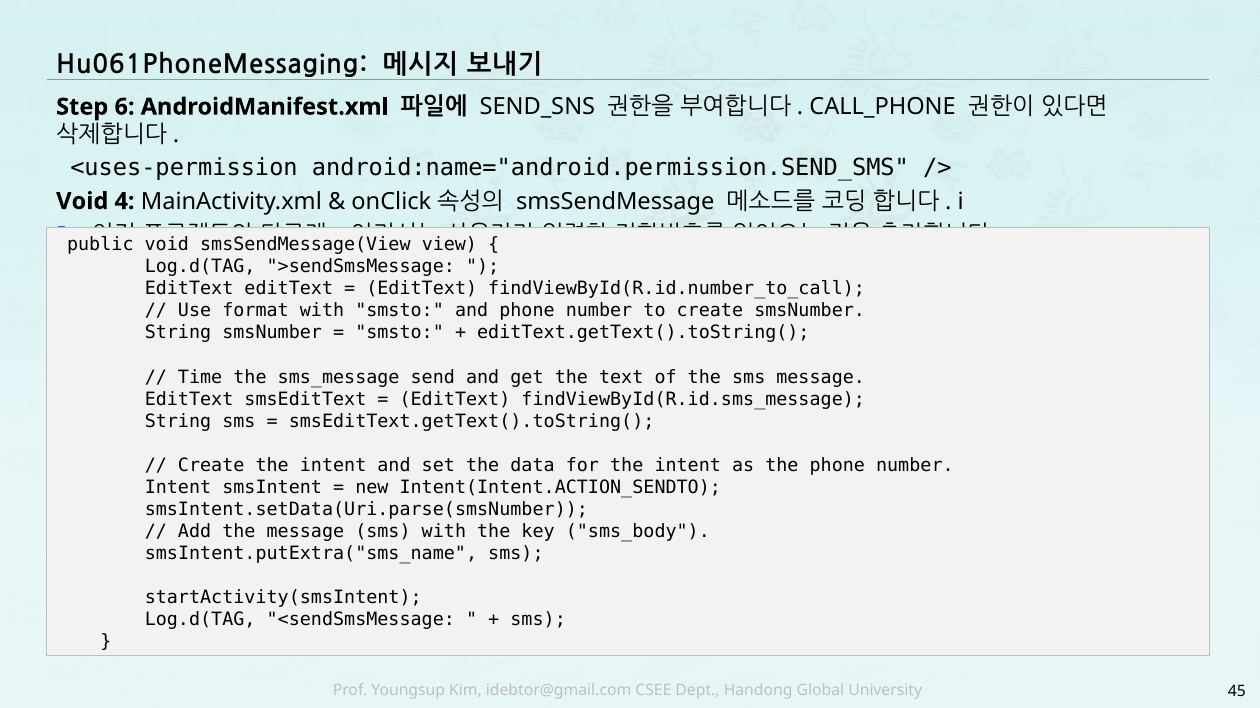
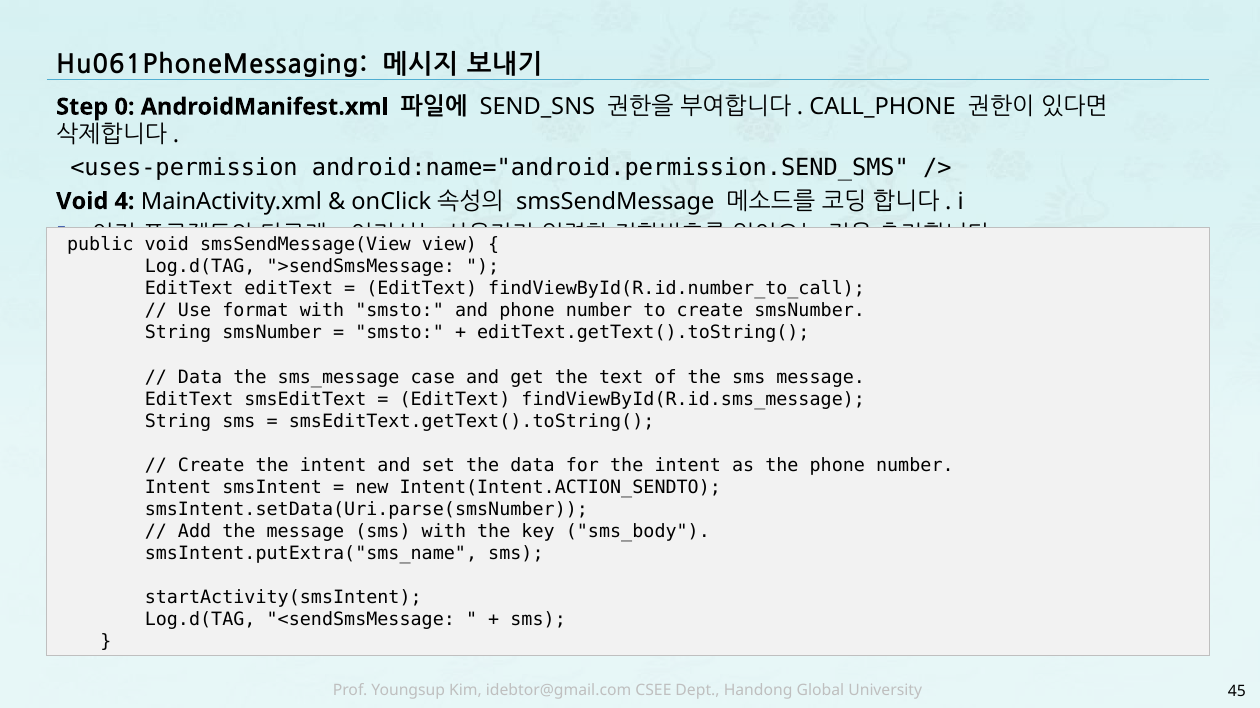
6: 6 -> 0
Time at (200, 377): Time -> Data
send: send -> case
